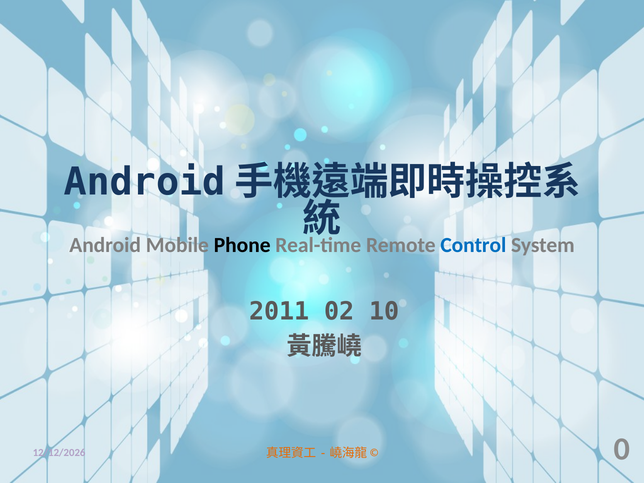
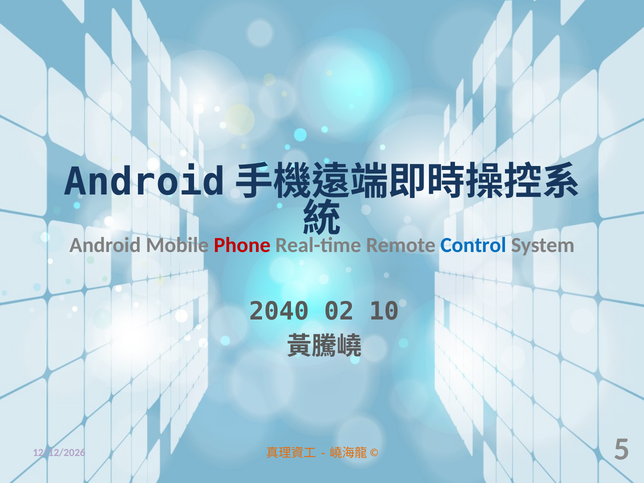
Phone colour: black -> red
2011: 2011 -> 2040
0: 0 -> 5
